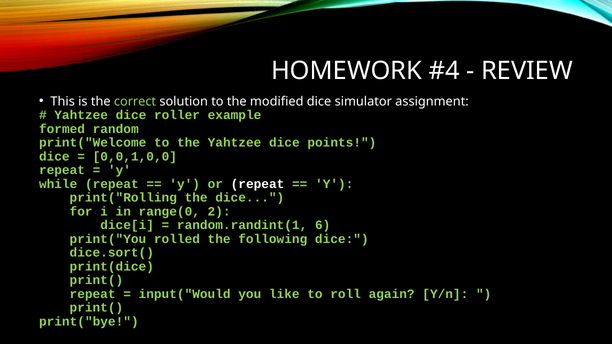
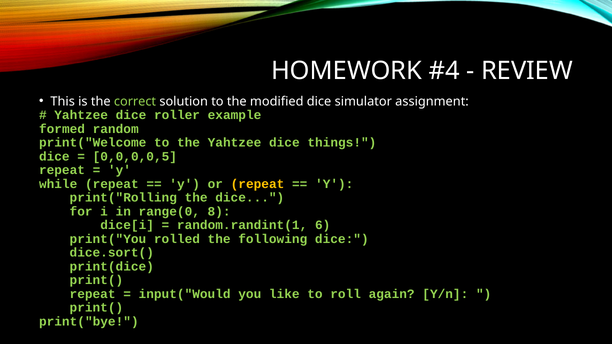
points: points -> things
0,0,1,0,0: 0,0,1,0,0 -> 0,0,0,0,5
repeat at (258, 184) colour: white -> yellow
2: 2 -> 8
